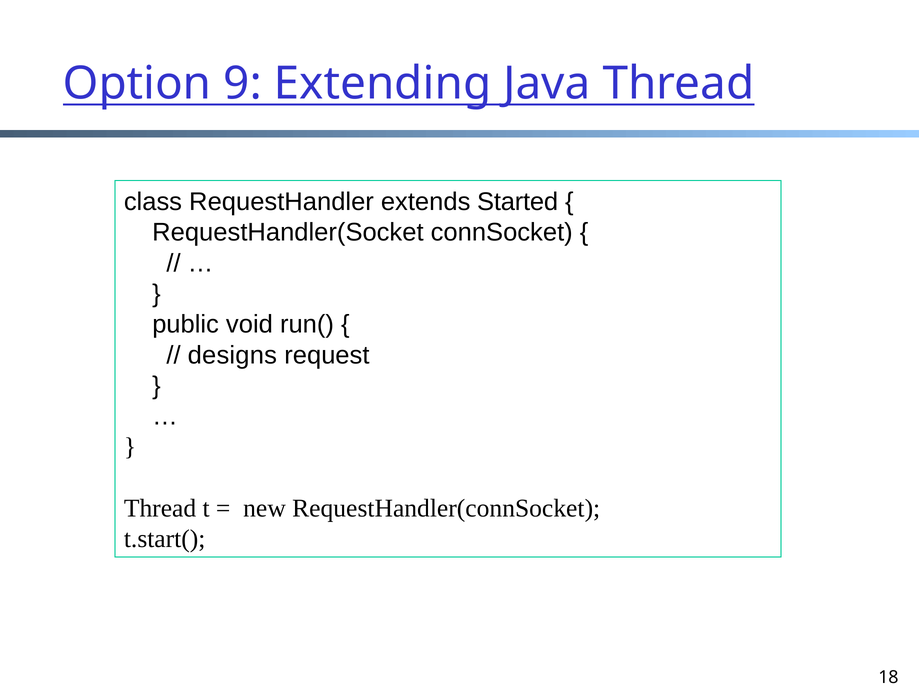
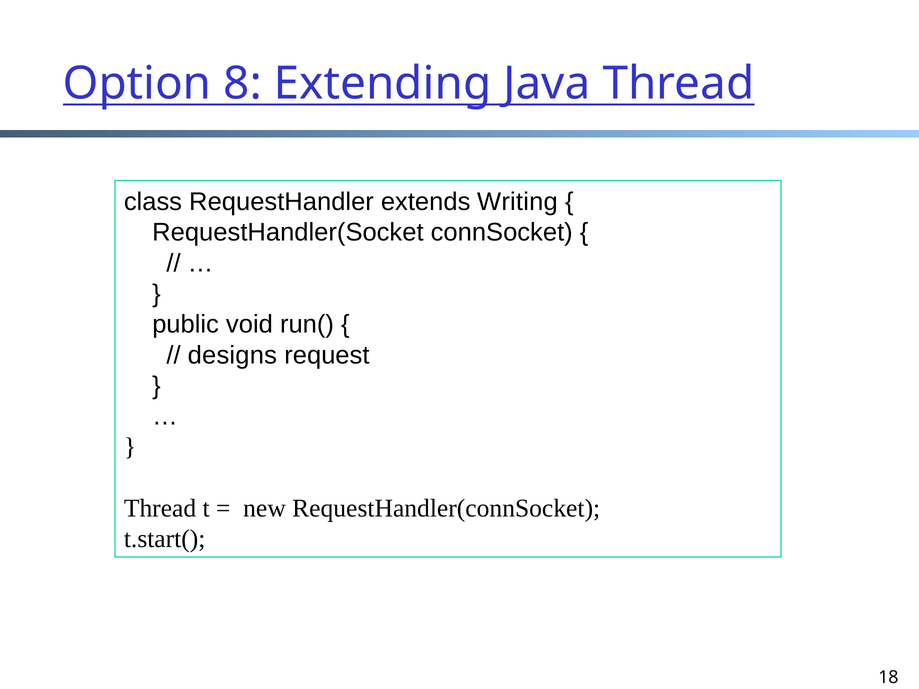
9: 9 -> 8
Started: Started -> Writing
